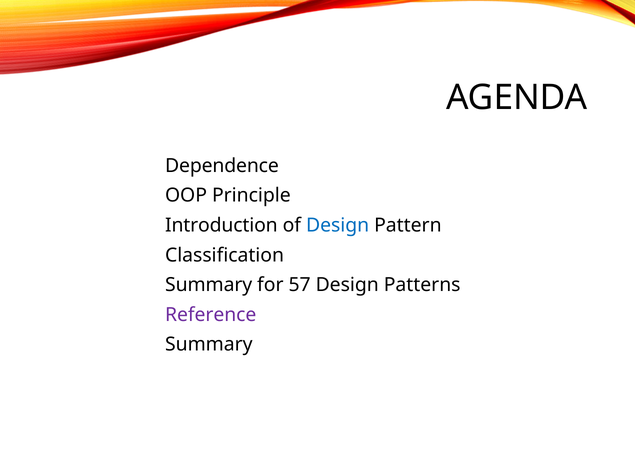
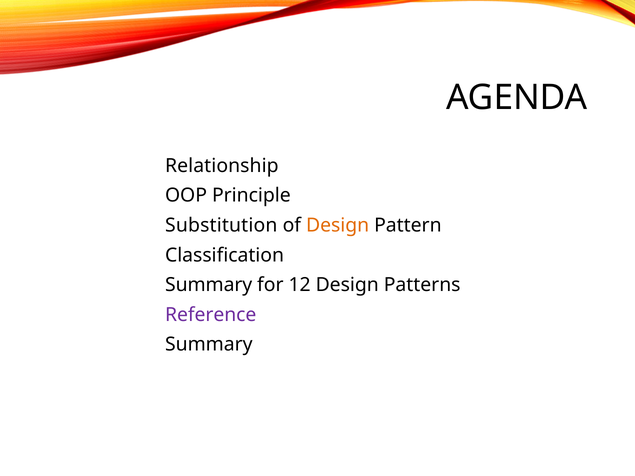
Dependence: Dependence -> Relationship
Introduction: Introduction -> Substitution
Design at (338, 225) colour: blue -> orange
57: 57 -> 12
